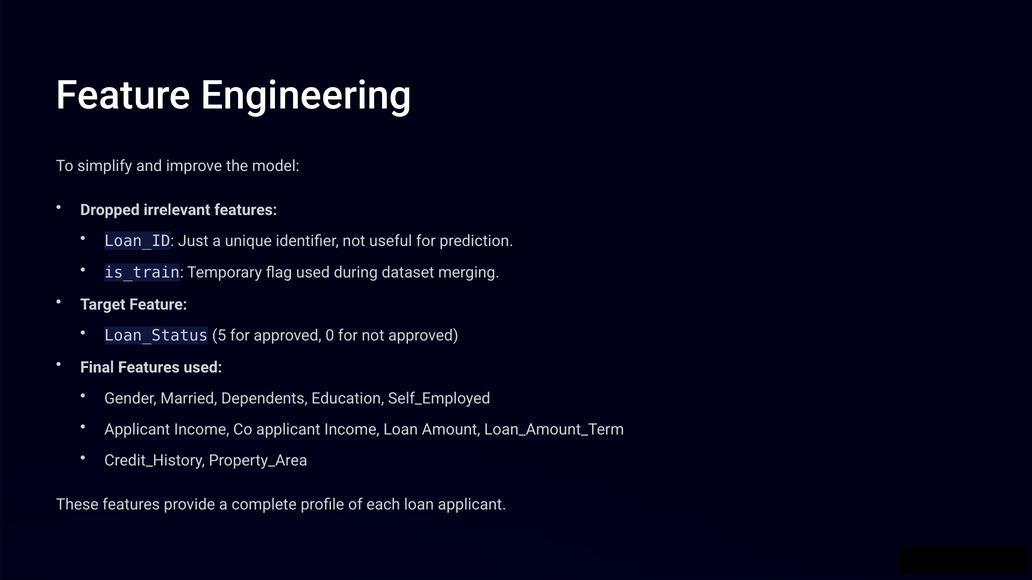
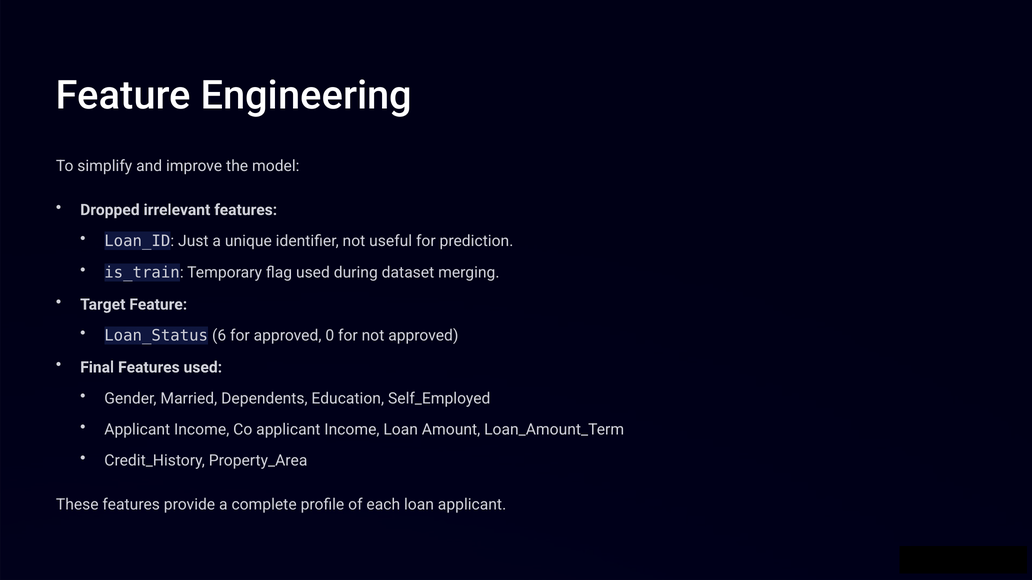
5: 5 -> 6
